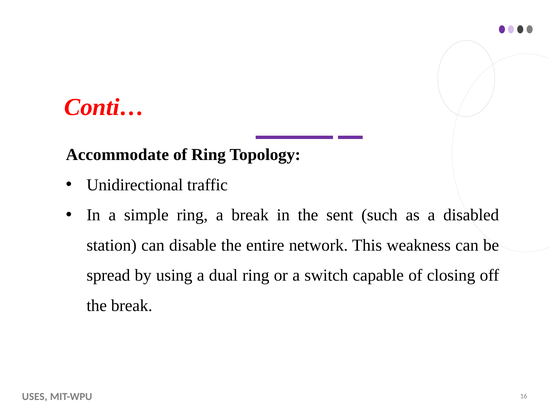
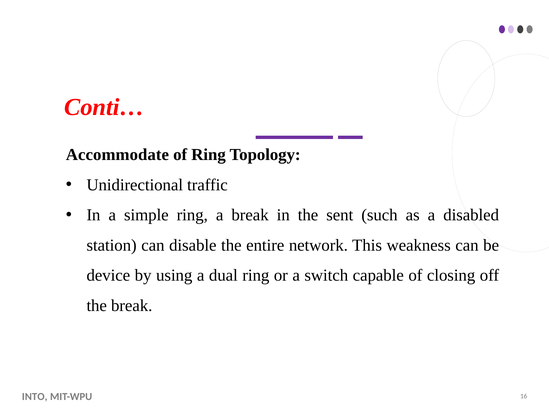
spread: spread -> device
USES: USES -> INTO
